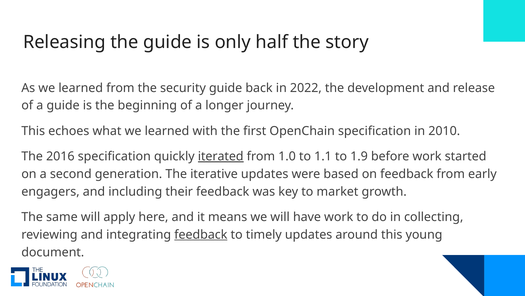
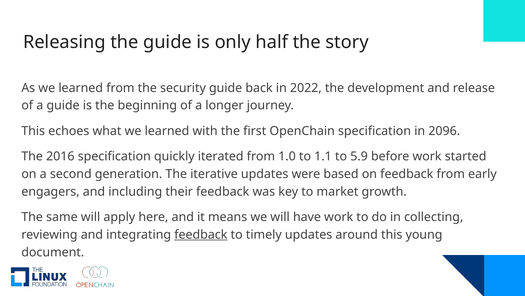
2010: 2010 -> 2096
iterated underline: present -> none
1.9: 1.9 -> 5.9
